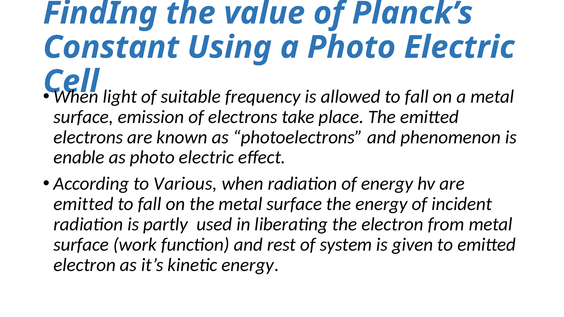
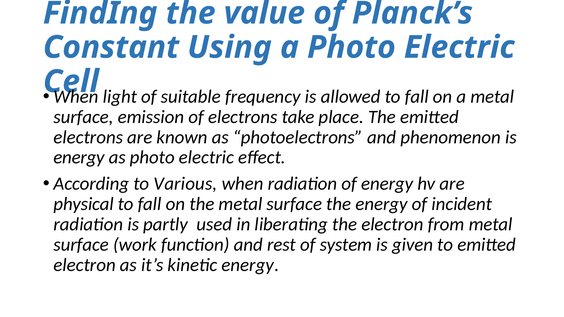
enable at (79, 158): enable -> energy
emitted at (84, 204): emitted -> physical
